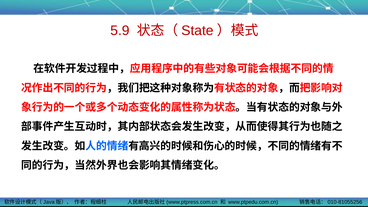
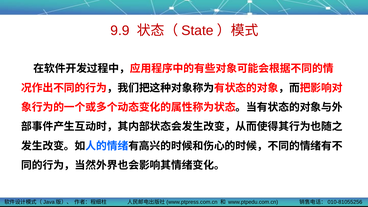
5.9: 5.9 -> 9.9
